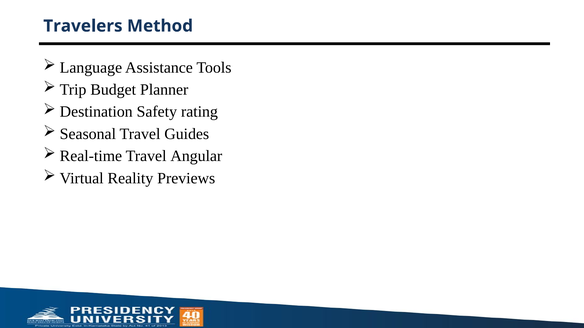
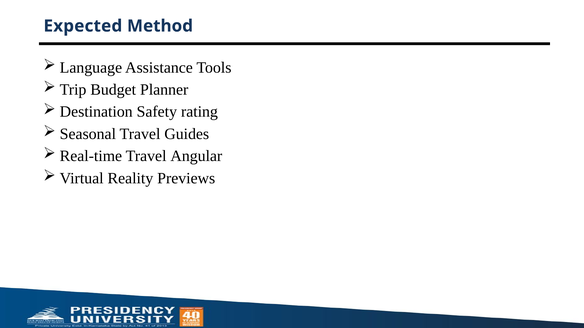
Travelers: Travelers -> Expected
